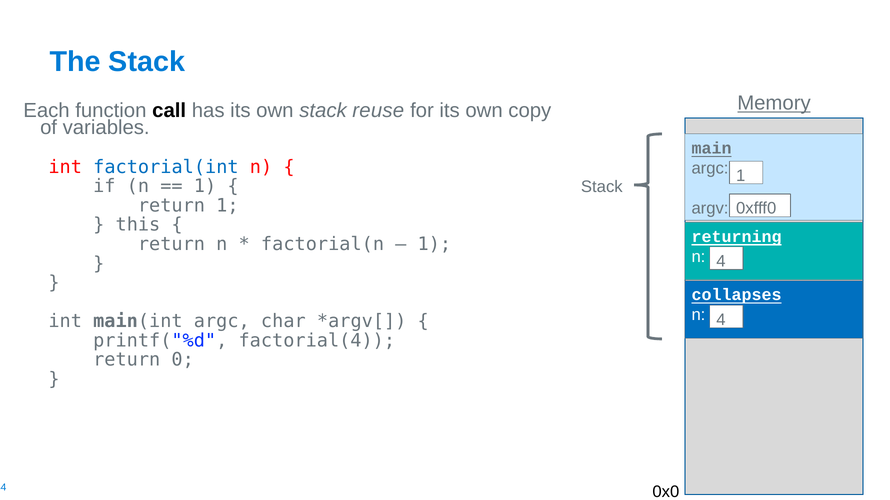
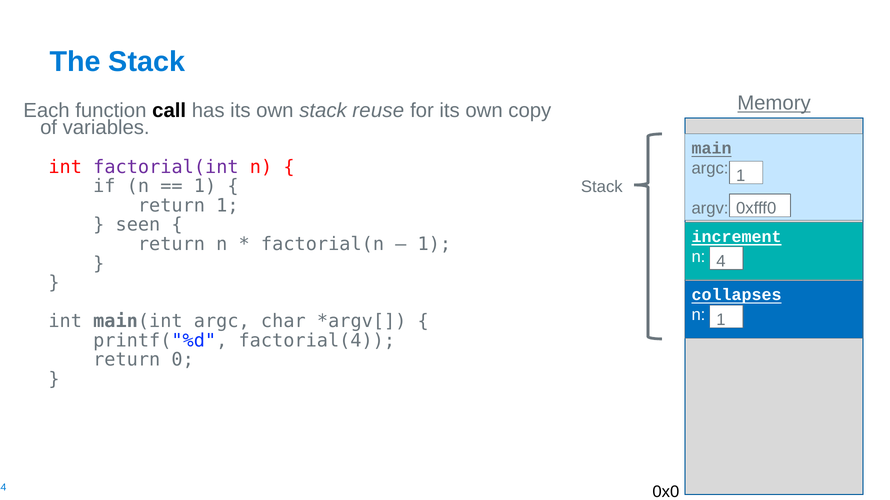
factorial(int colour: blue -> purple
this: this -> seen
returning: returning -> increment
4 at (721, 320): 4 -> 1
